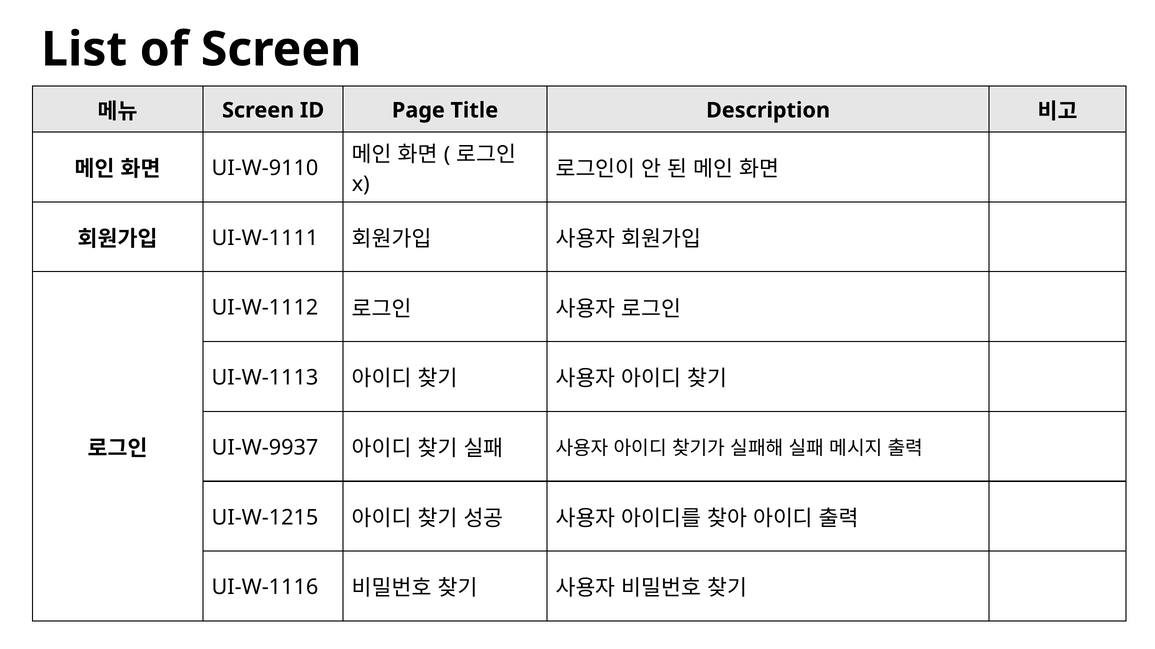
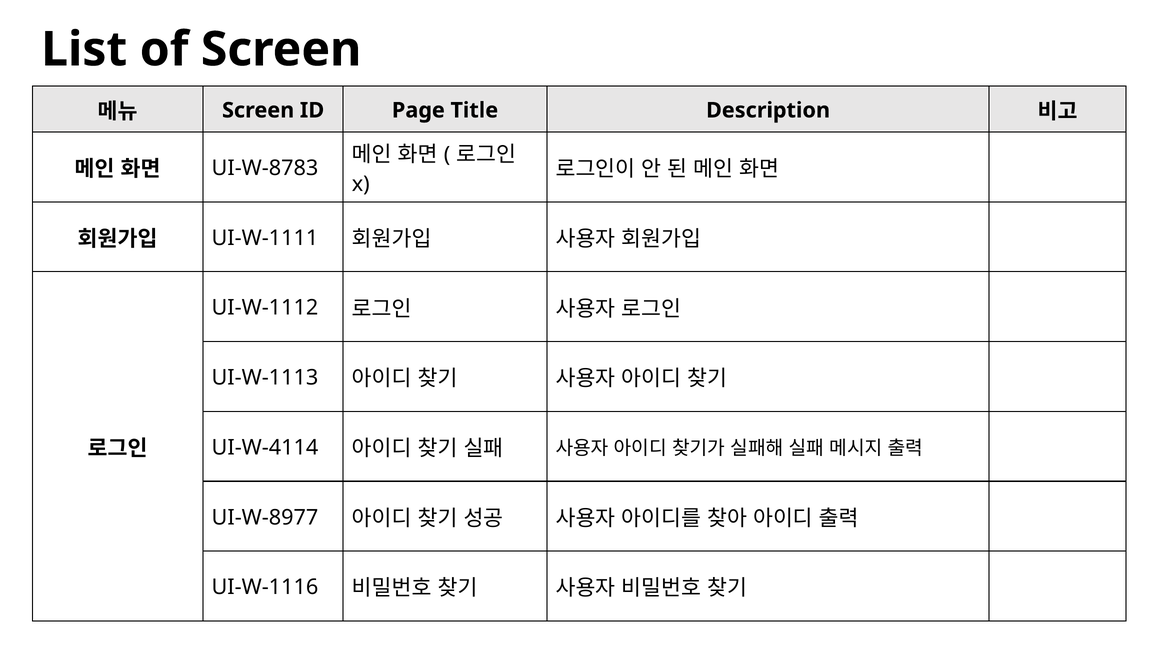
UI-W-9110: UI-W-9110 -> UI-W-8783
UI-W-9937: UI-W-9937 -> UI-W-4114
UI-W-1215: UI-W-1215 -> UI-W-8977
